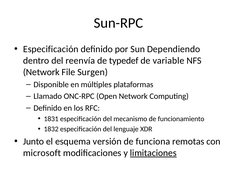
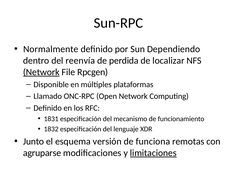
Especificación at (51, 49): Especificación -> Normalmente
typedef: typedef -> perdida
variable: variable -> localizar
Network at (41, 72) underline: none -> present
Surgen: Surgen -> Rpcgen
microsoft: microsoft -> agruparse
